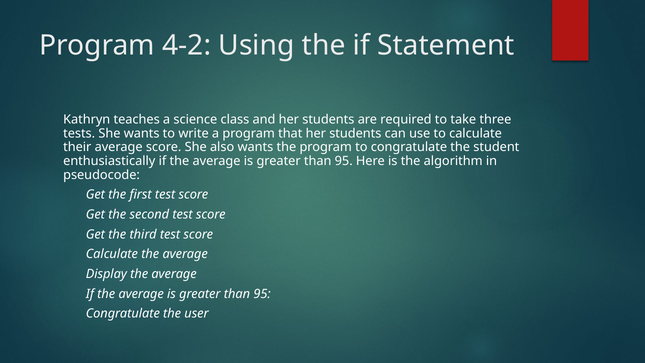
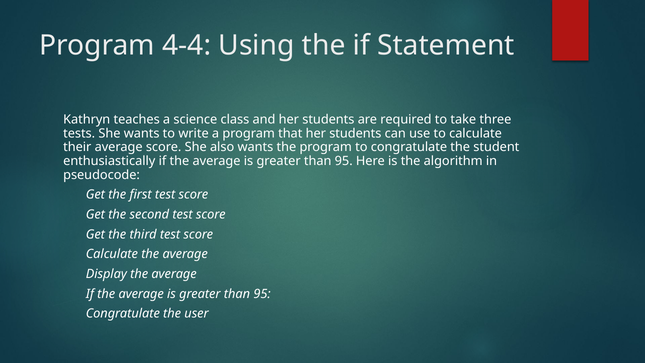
4-2: 4-2 -> 4-4
